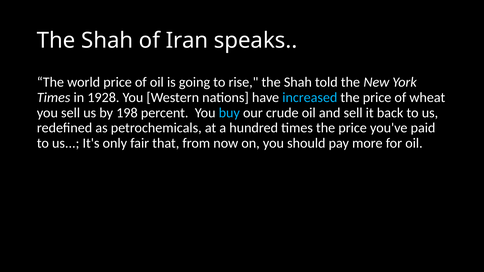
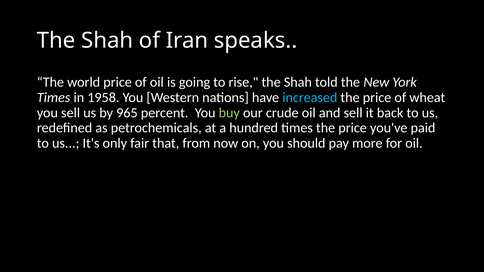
1928: 1928 -> 1958
198: 198 -> 965
buy colour: light blue -> light green
